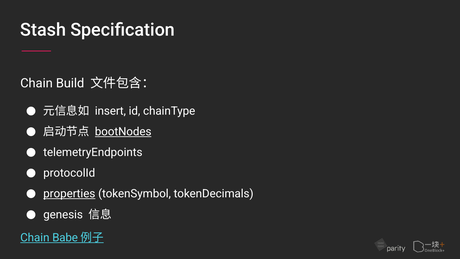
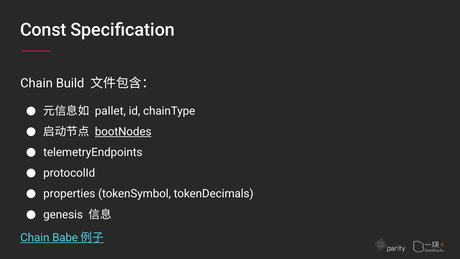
Stash: Stash -> Const
insert: insert -> pallet
properties underline: present -> none
